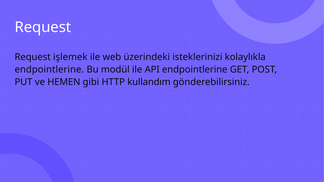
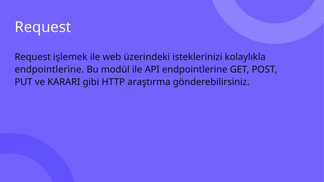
HEMEN: HEMEN -> KARARI
kullandım: kullandım -> araştırma
